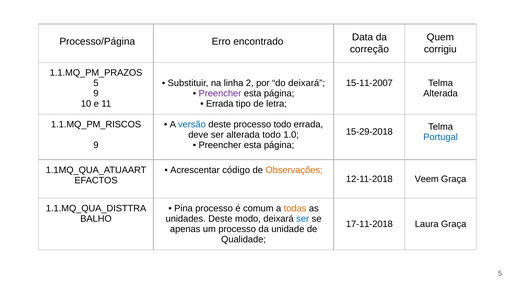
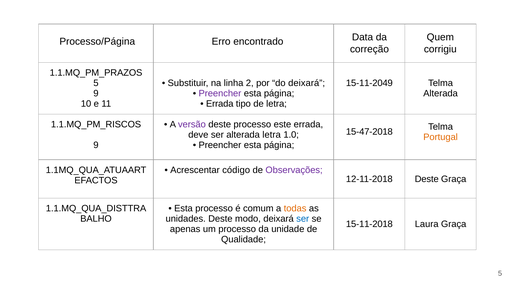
15-11-2007: 15-11-2007 -> 15-11-2049
versão colour: blue -> purple
processo todo: todo -> este
15-29-2018: 15-29-2018 -> 15-47-2018
alterada todo: todo -> letra
Portugal colour: blue -> orange
Observações colour: orange -> purple
12-11-2018 Veem: Veem -> Deste
Pina at (183, 209): Pina -> Esta
17-11-2018: 17-11-2018 -> 15-11-2018
